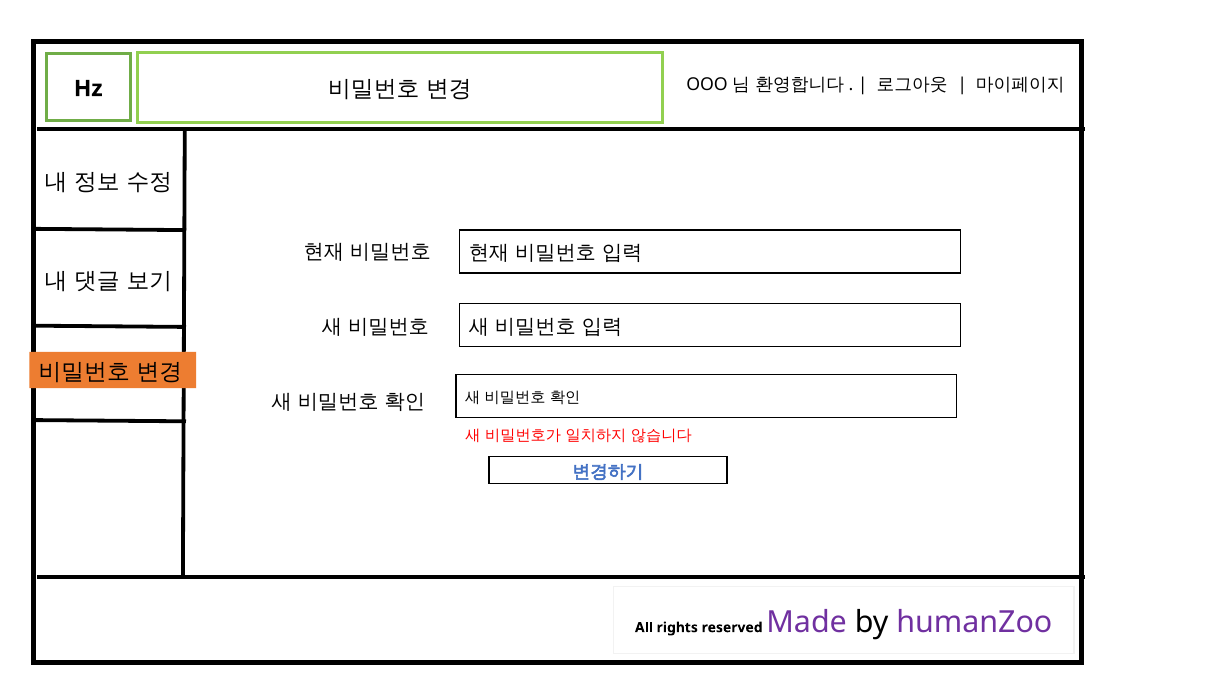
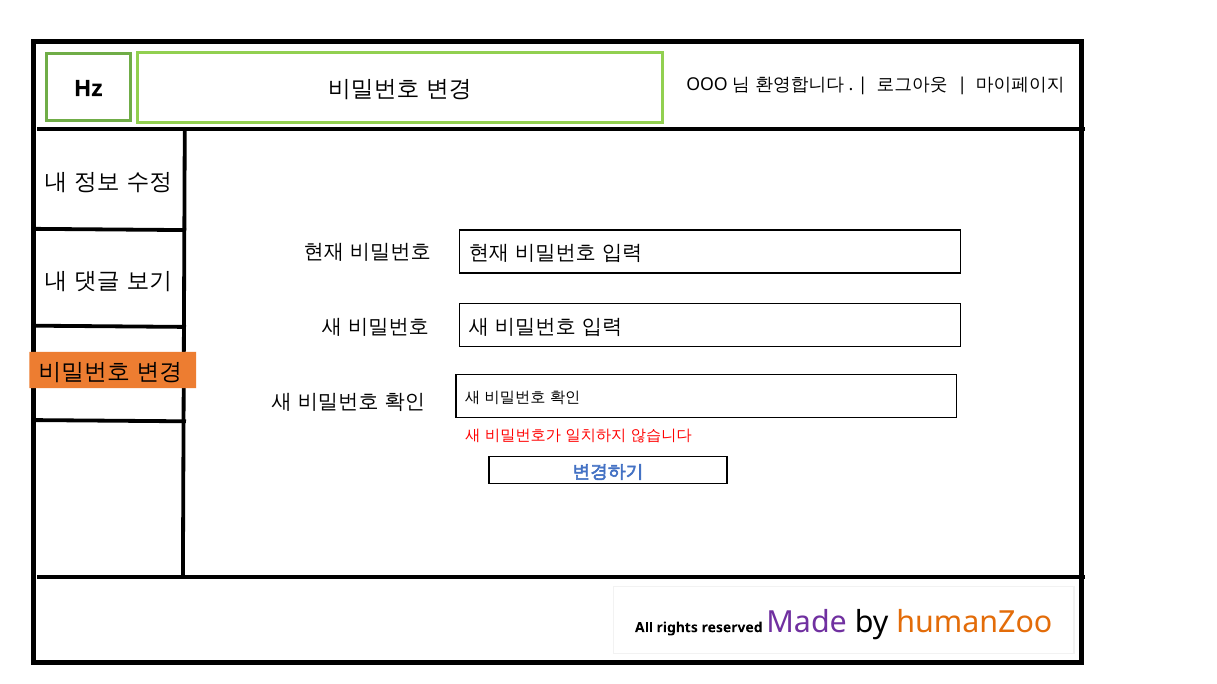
humanZoo colour: purple -> orange
